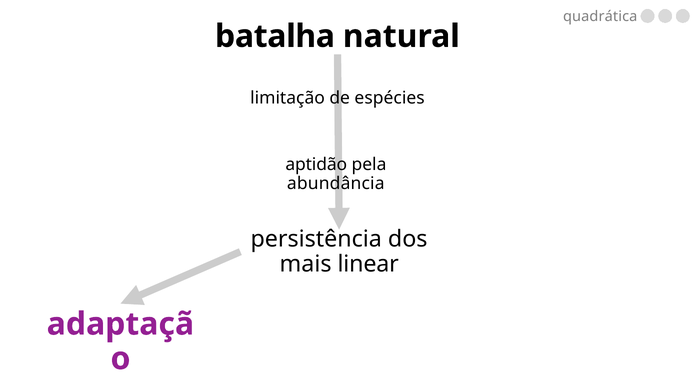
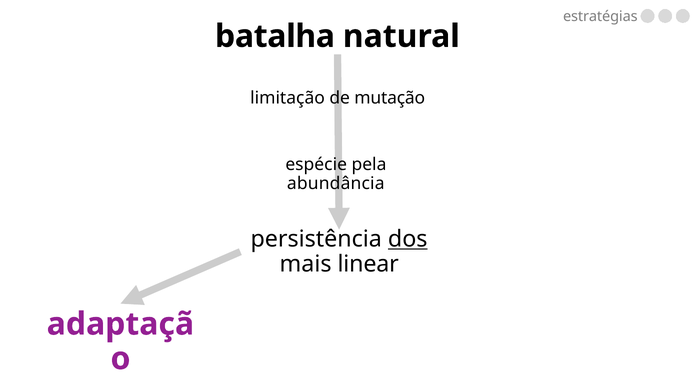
quadrática: quadrática -> estratégias
espécies: espécies -> mutação
aptidão: aptidão -> espécie
dos underline: none -> present
